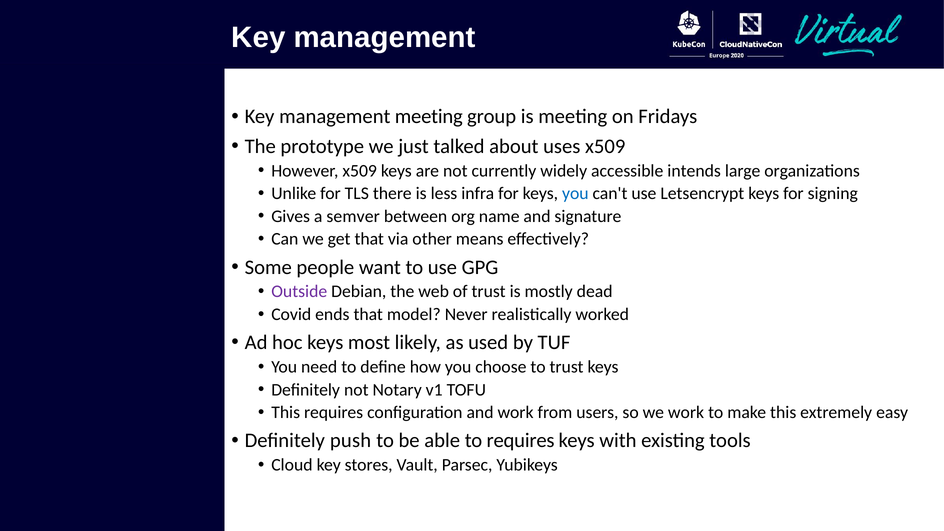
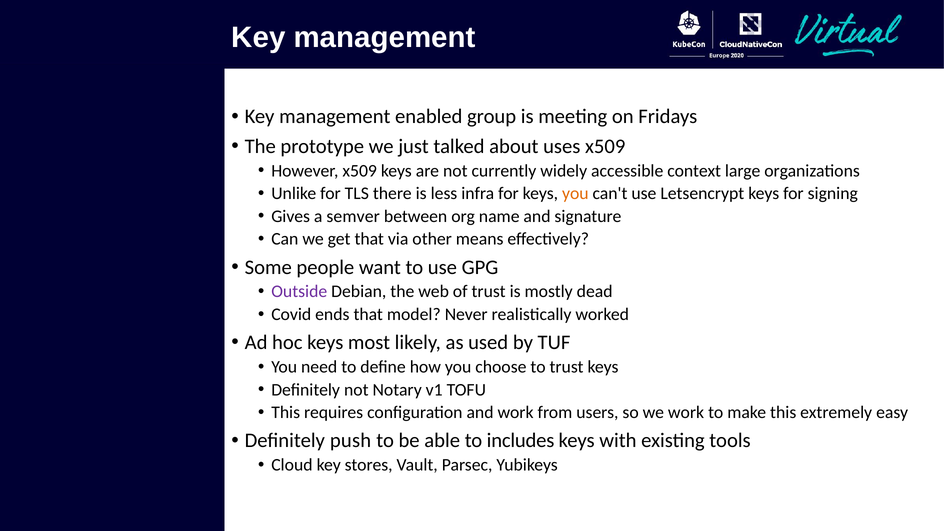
management meeting: meeting -> enabled
intends: intends -> context
you at (575, 194) colour: blue -> orange
to requires: requires -> includes
